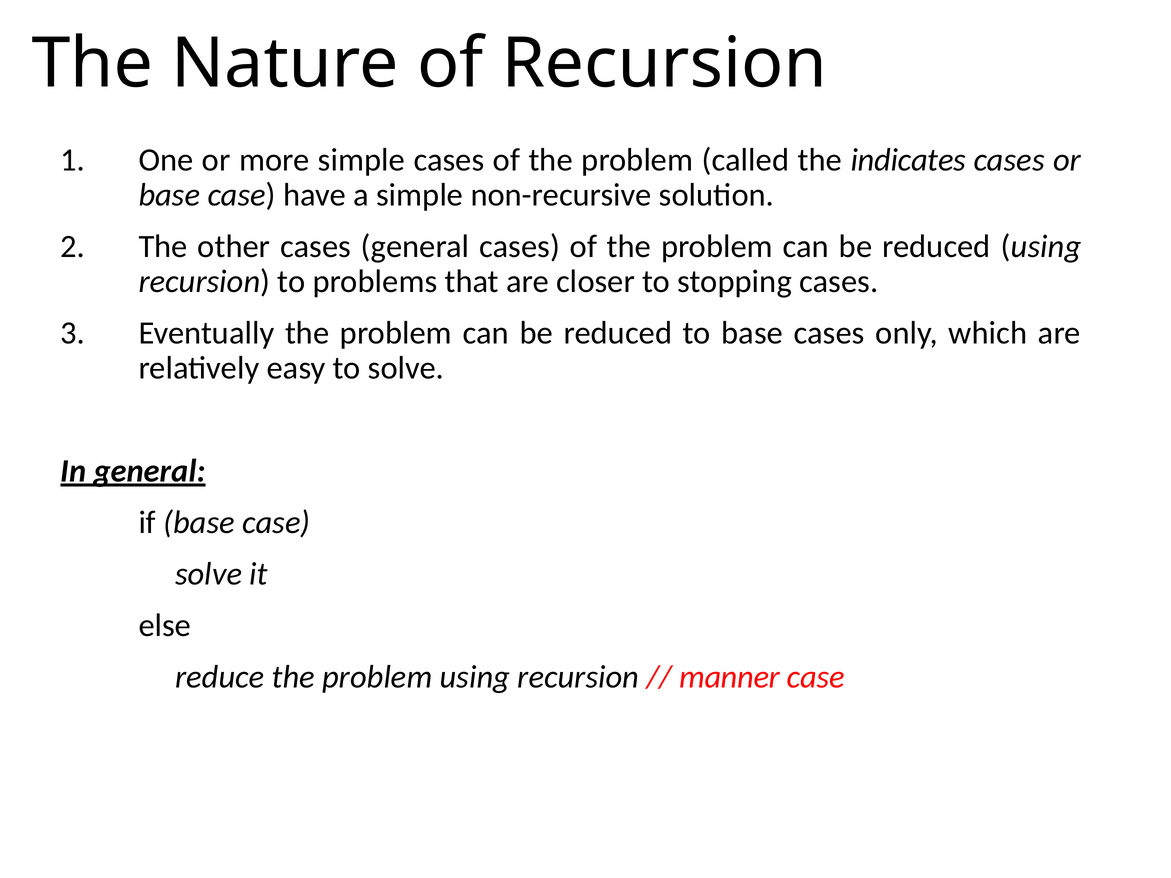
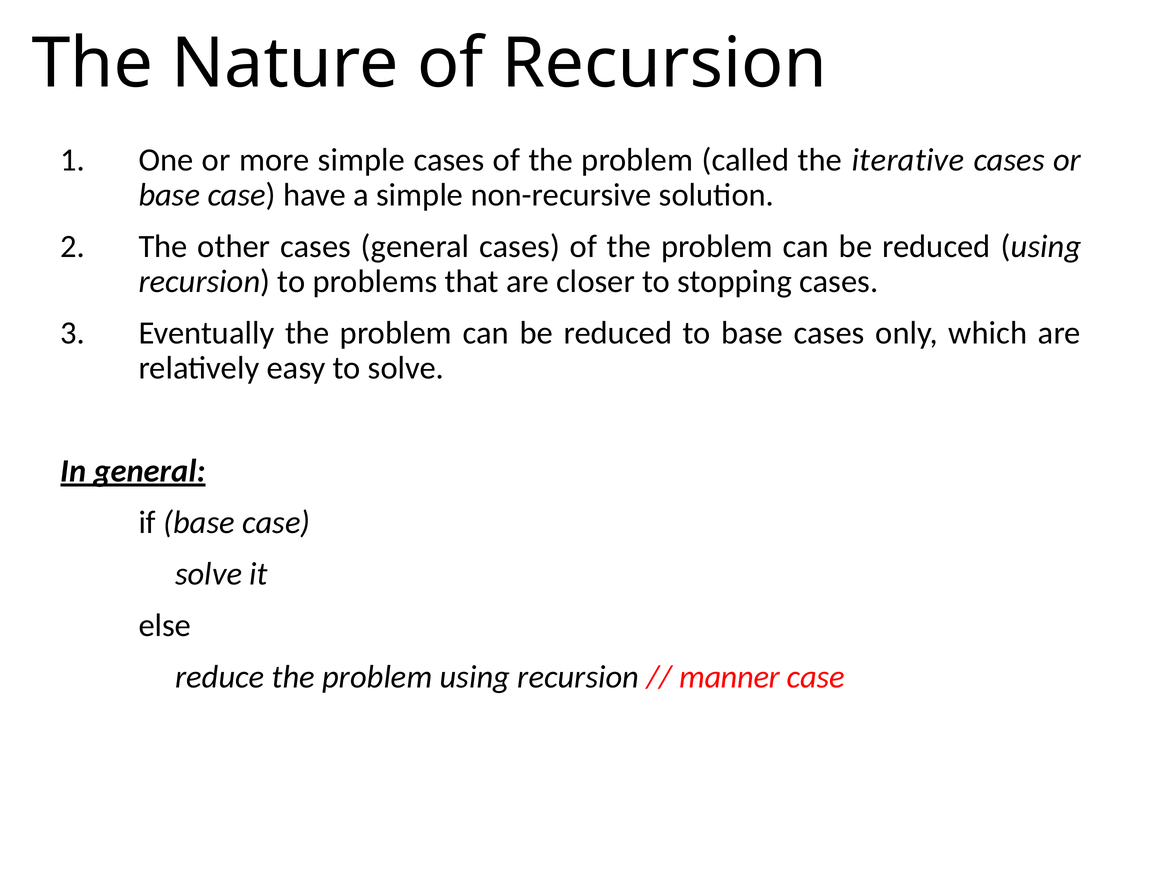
indicates: indicates -> iterative
